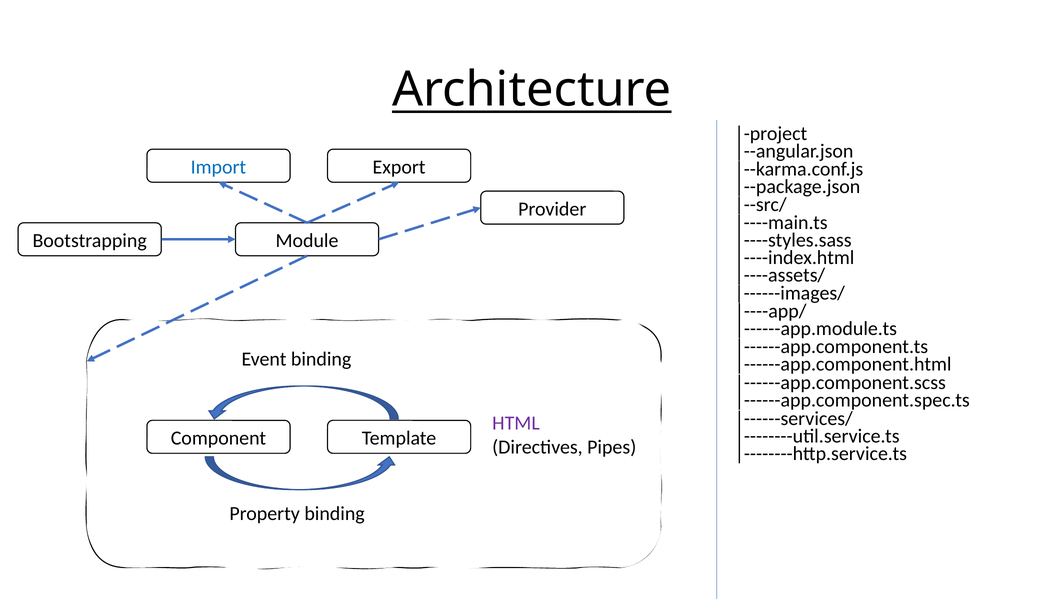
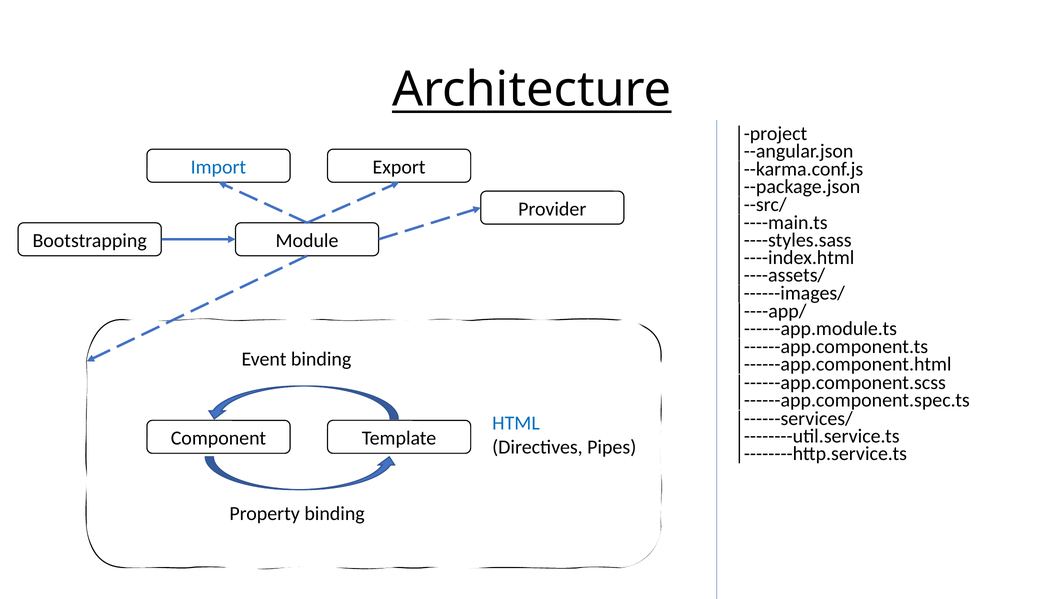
HTML colour: purple -> blue
